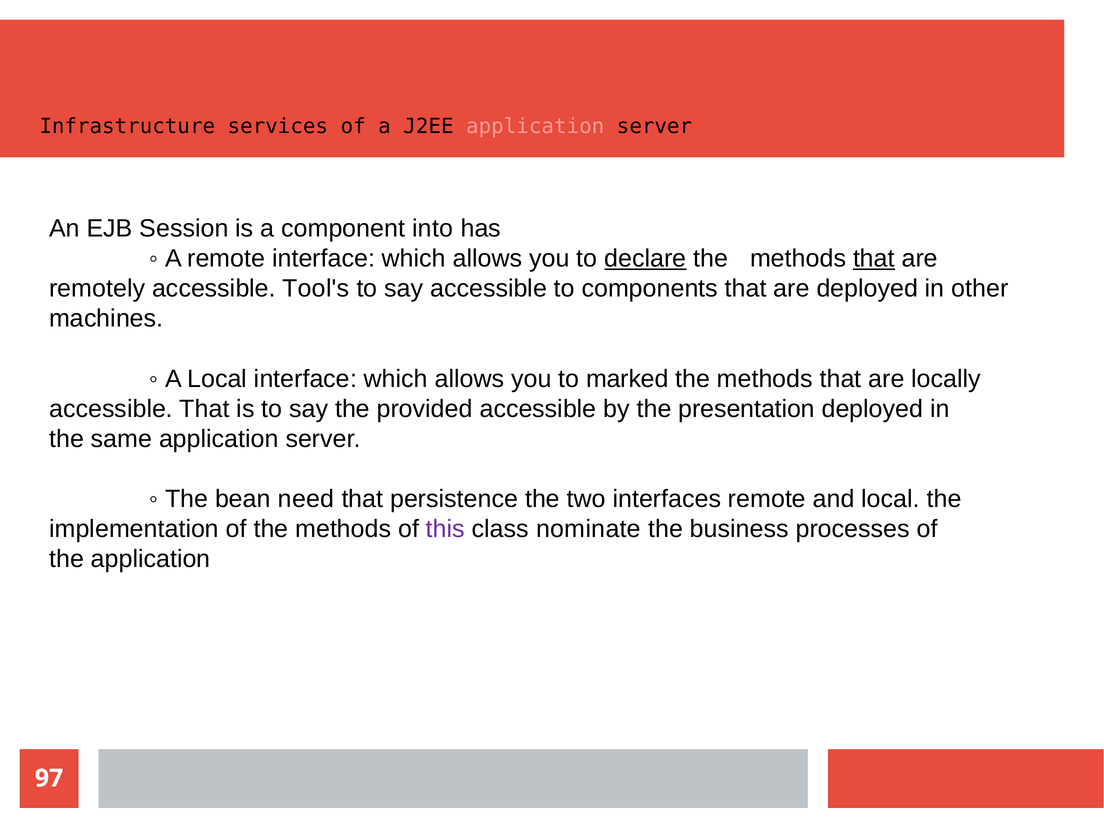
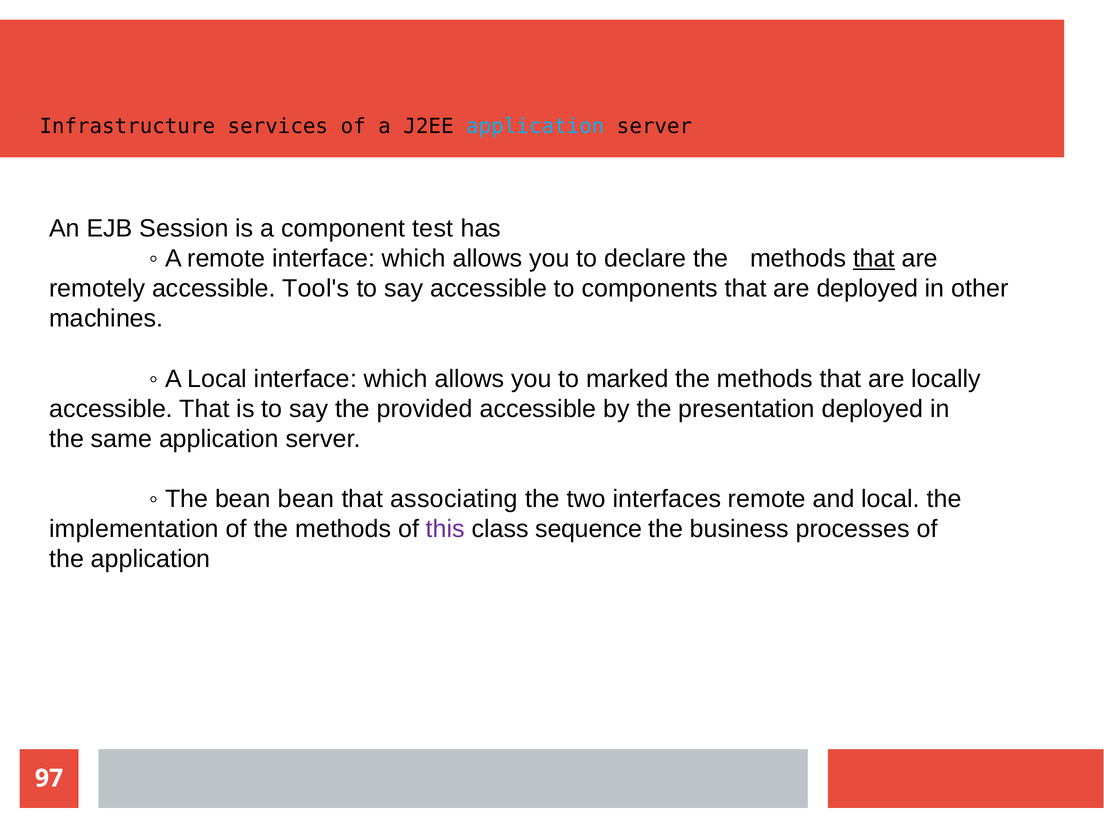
application at (535, 127) colour: pink -> light blue
into: into -> test
declare underline: present -> none
bean need: need -> bean
persistence: persistence -> associating
nominate: nominate -> sequence
